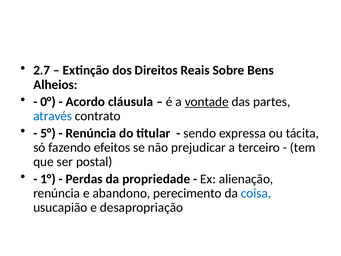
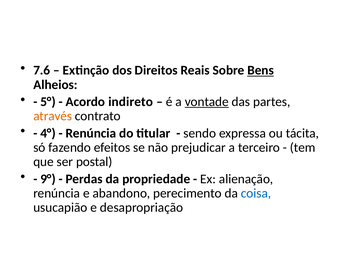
2.7: 2.7 -> 7.6
Bens underline: none -> present
0°: 0° -> 5°
cláusula: cláusula -> indireto
através colour: blue -> orange
5°: 5° -> 4°
1°: 1° -> 9°
